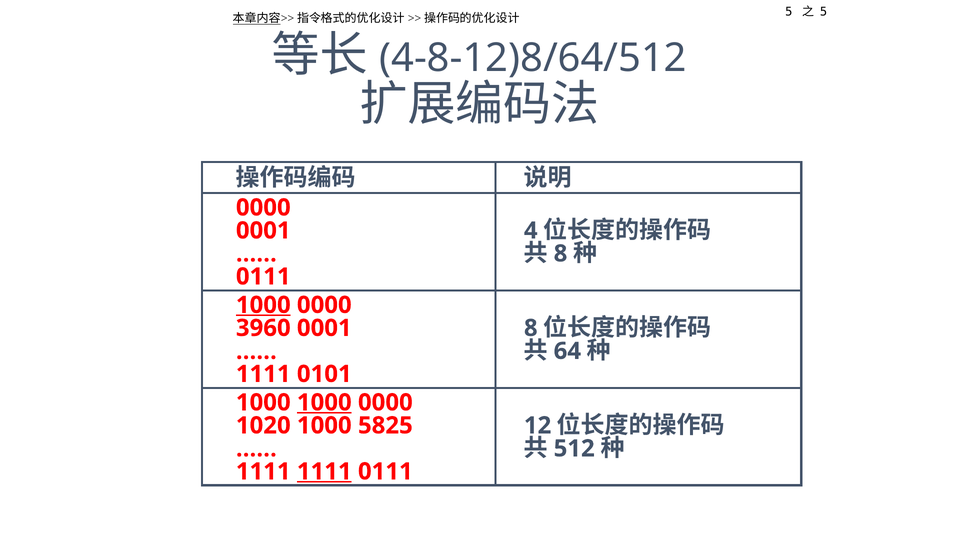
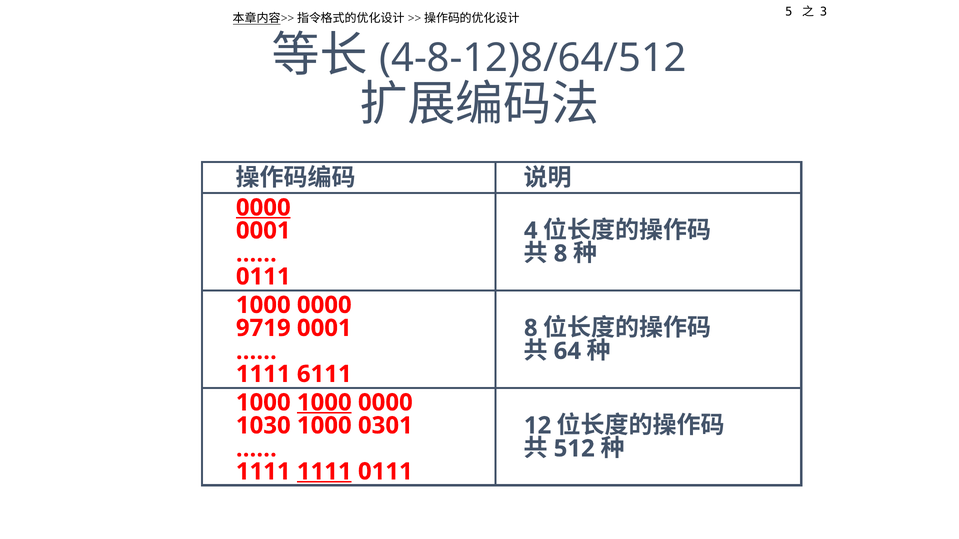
5 at (823, 12): 5 -> 3
0000 at (263, 208) underline: none -> present
1000 at (263, 305) underline: present -> none
3960: 3960 -> 9719
0101: 0101 -> 6111
1020: 1020 -> 1030
5825: 5825 -> 0301
